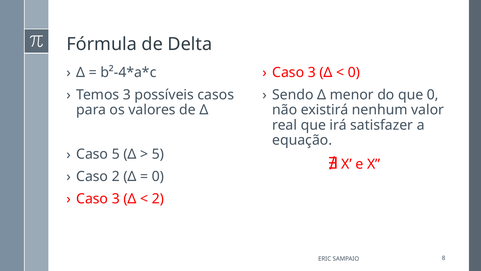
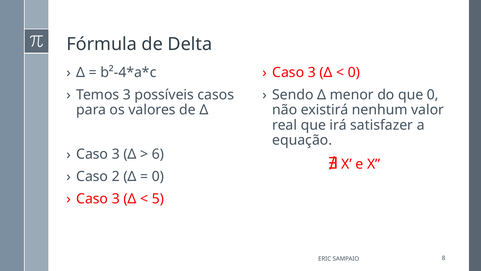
5 at (116, 154): 5 -> 3
5 at (158, 154): 5 -> 6
2 at (158, 198): 2 -> 5
